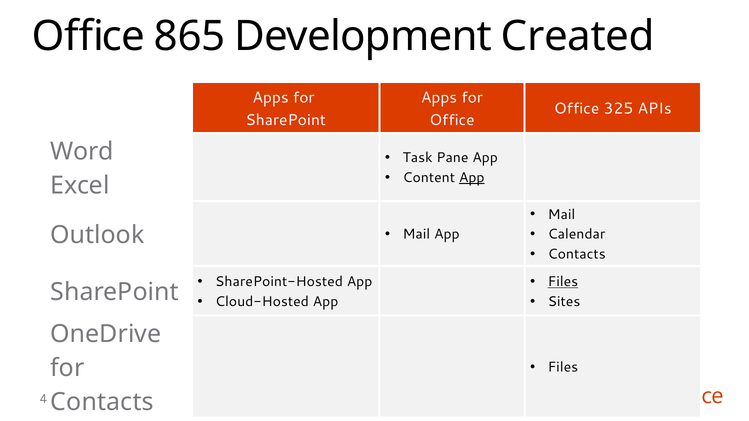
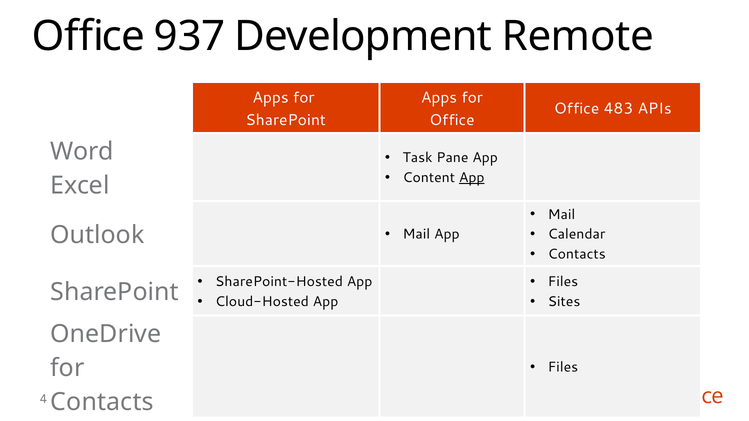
865: 865 -> 937
Created: Created -> Remote
325: 325 -> 483
Files at (563, 282) underline: present -> none
